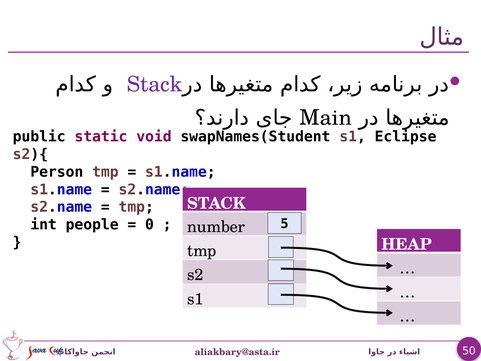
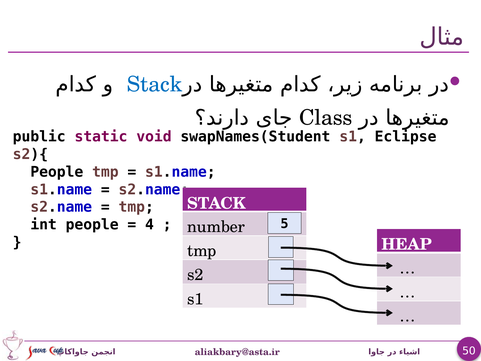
Stack at (155, 85) colour: purple -> blue
Main: Main -> Class
Person at (57, 172): Person -> People
0: 0 -> 4
